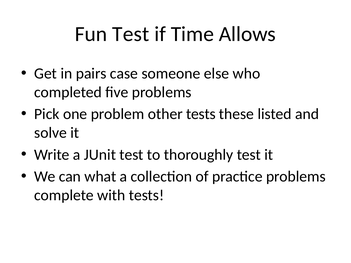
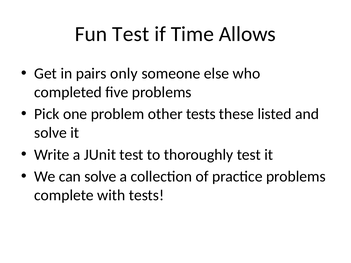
case: case -> only
can what: what -> solve
